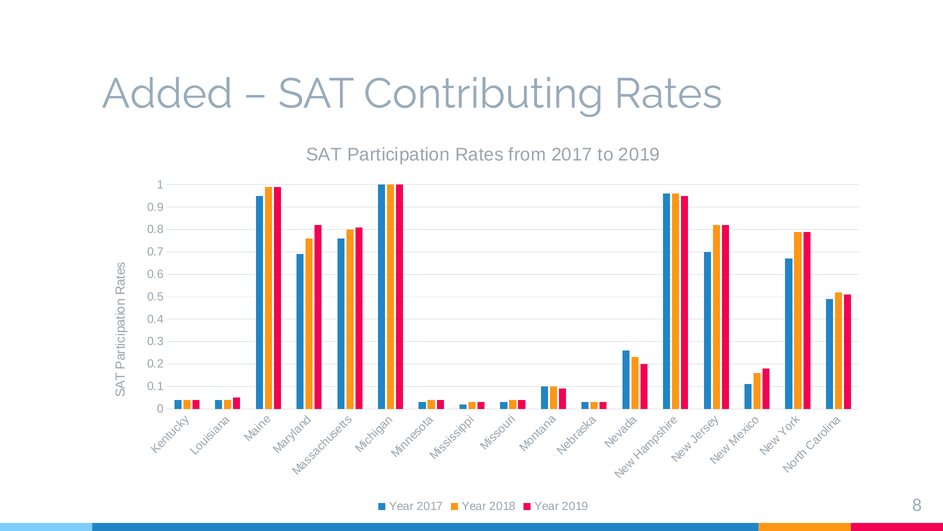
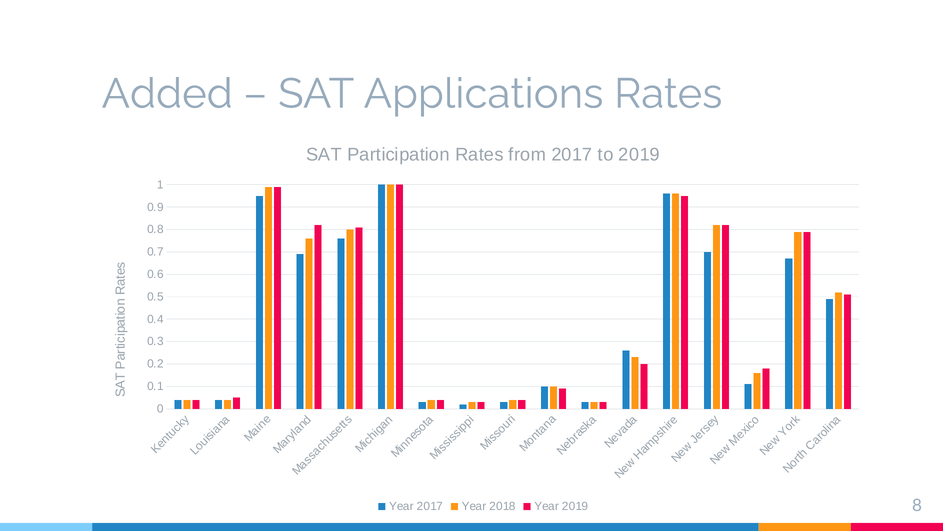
Contributing: Contributing -> Applications
